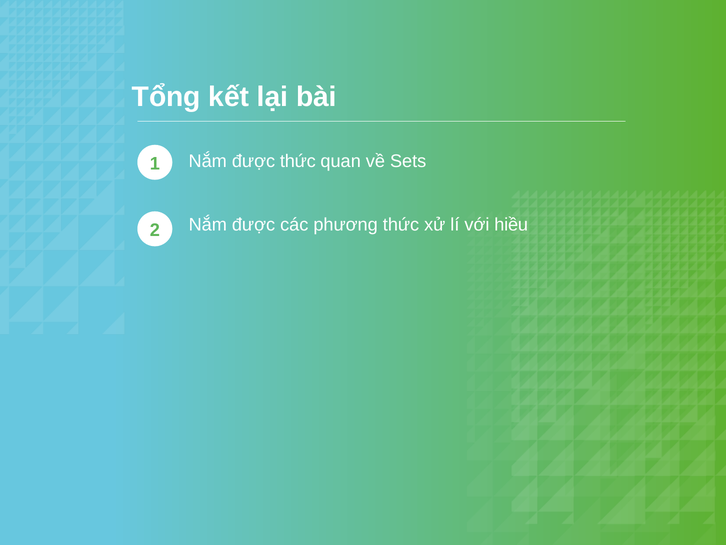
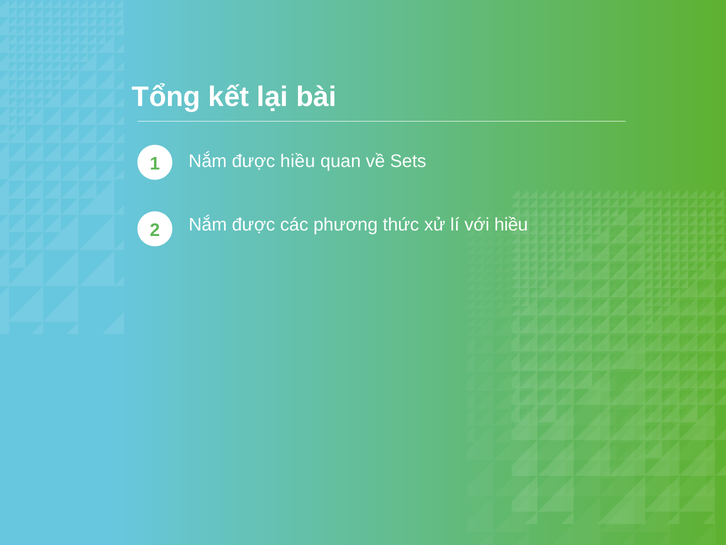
được thức: thức -> hiều
